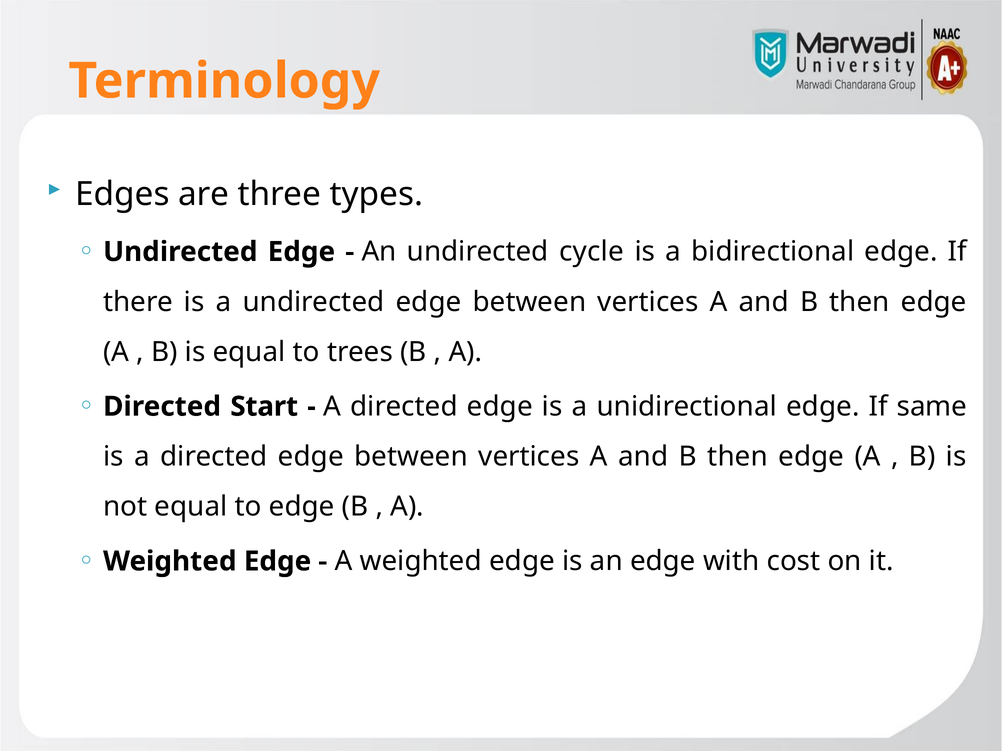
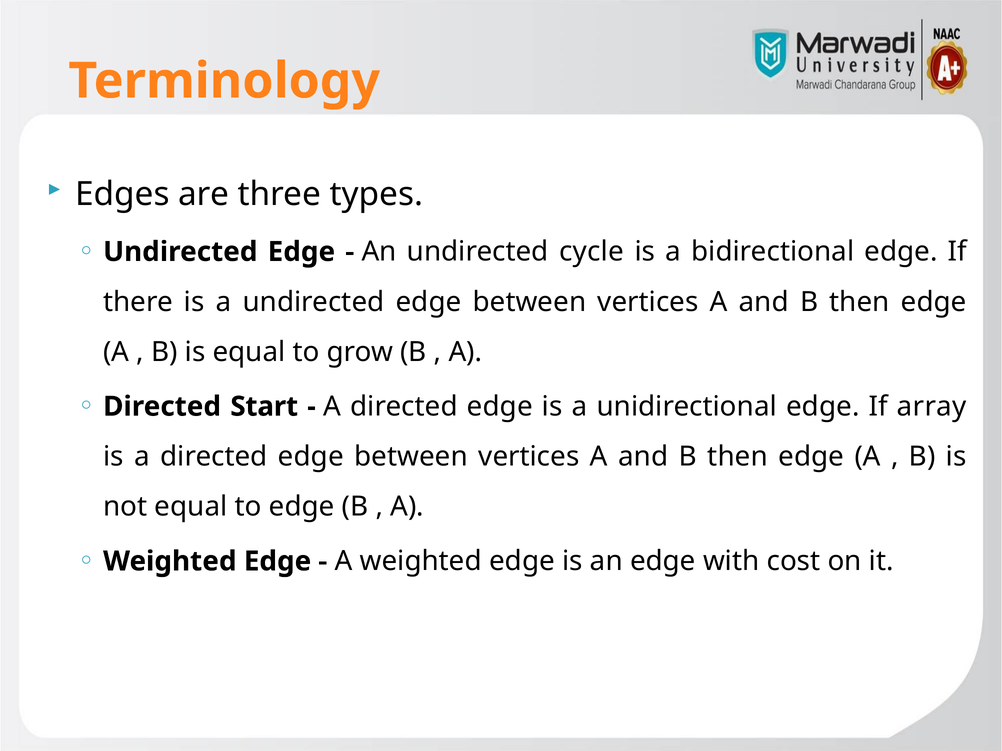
trees: trees -> grow
same: same -> array
